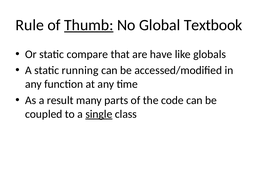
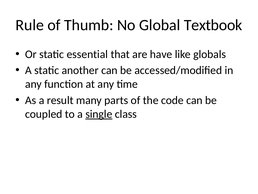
Thumb underline: present -> none
compare: compare -> essential
running: running -> another
